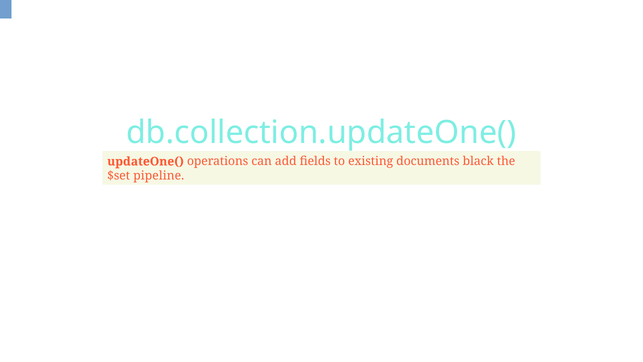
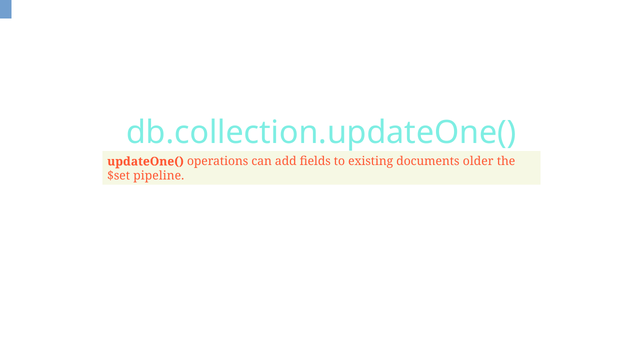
black: black -> older
